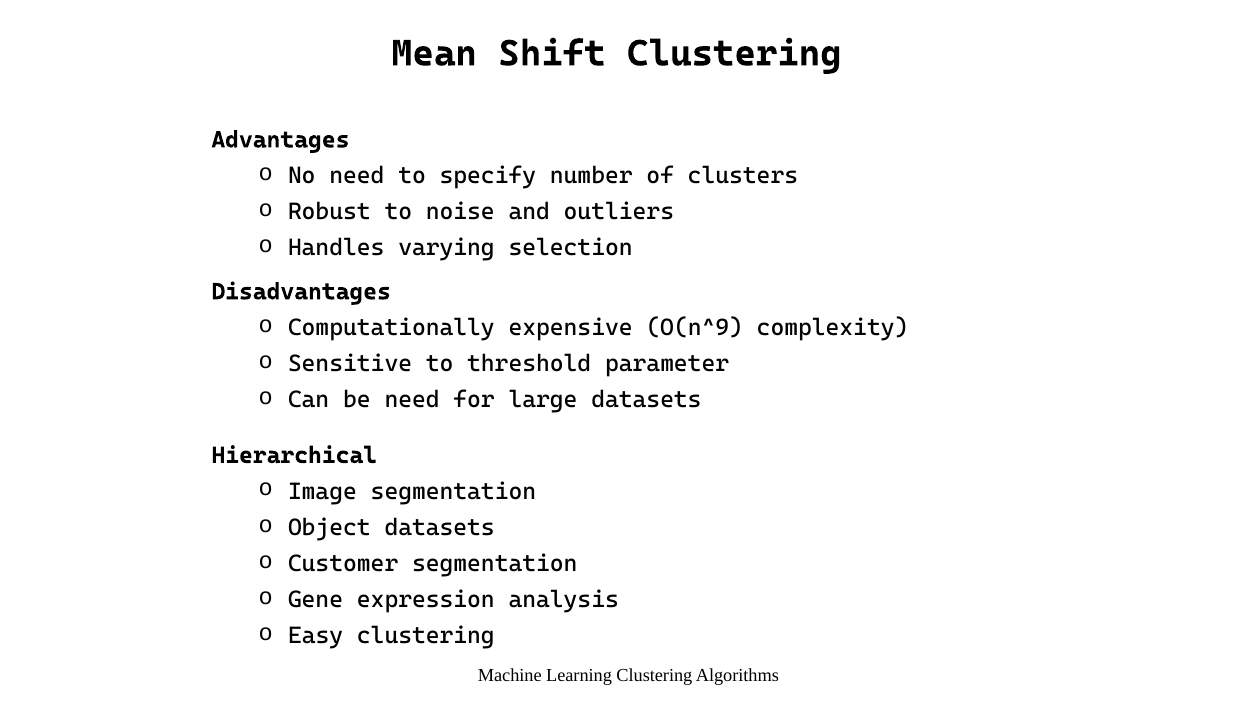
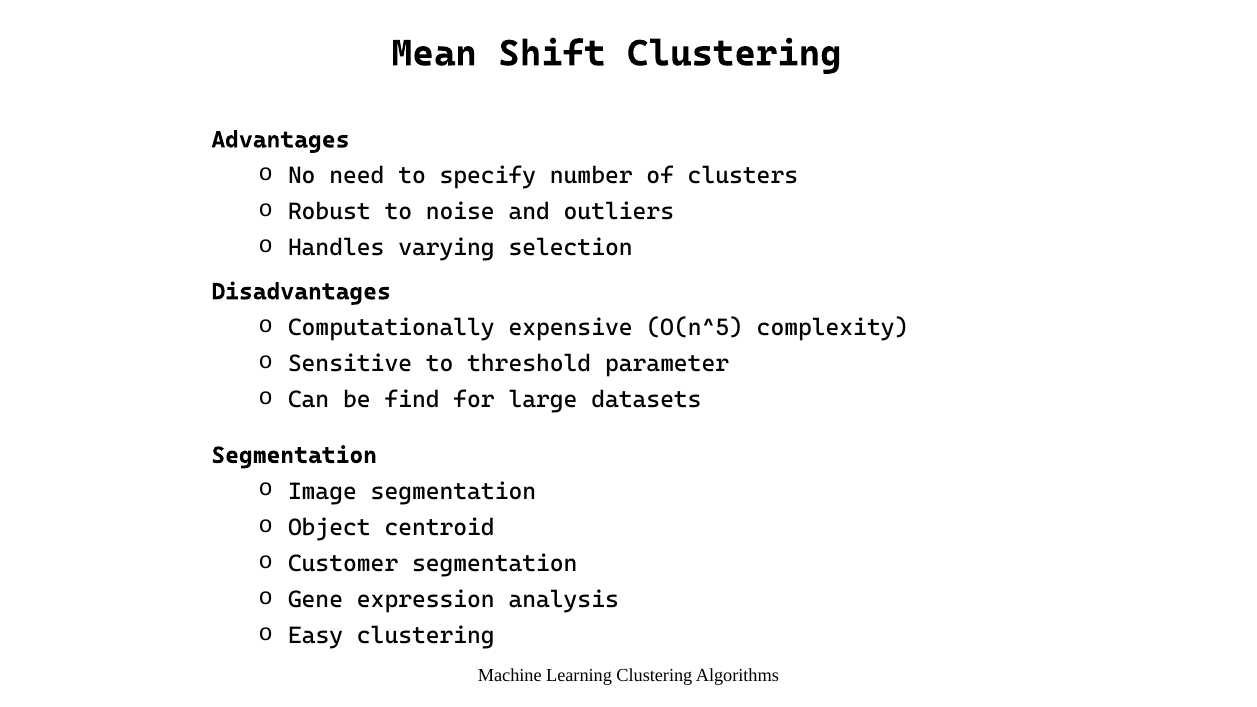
O(n^9: O(n^9 -> O(n^5
be need: need -> find
Hierarchical at (294, 455): Hierarchical -> Segmentation
Object datasets: datasets -> centroid
